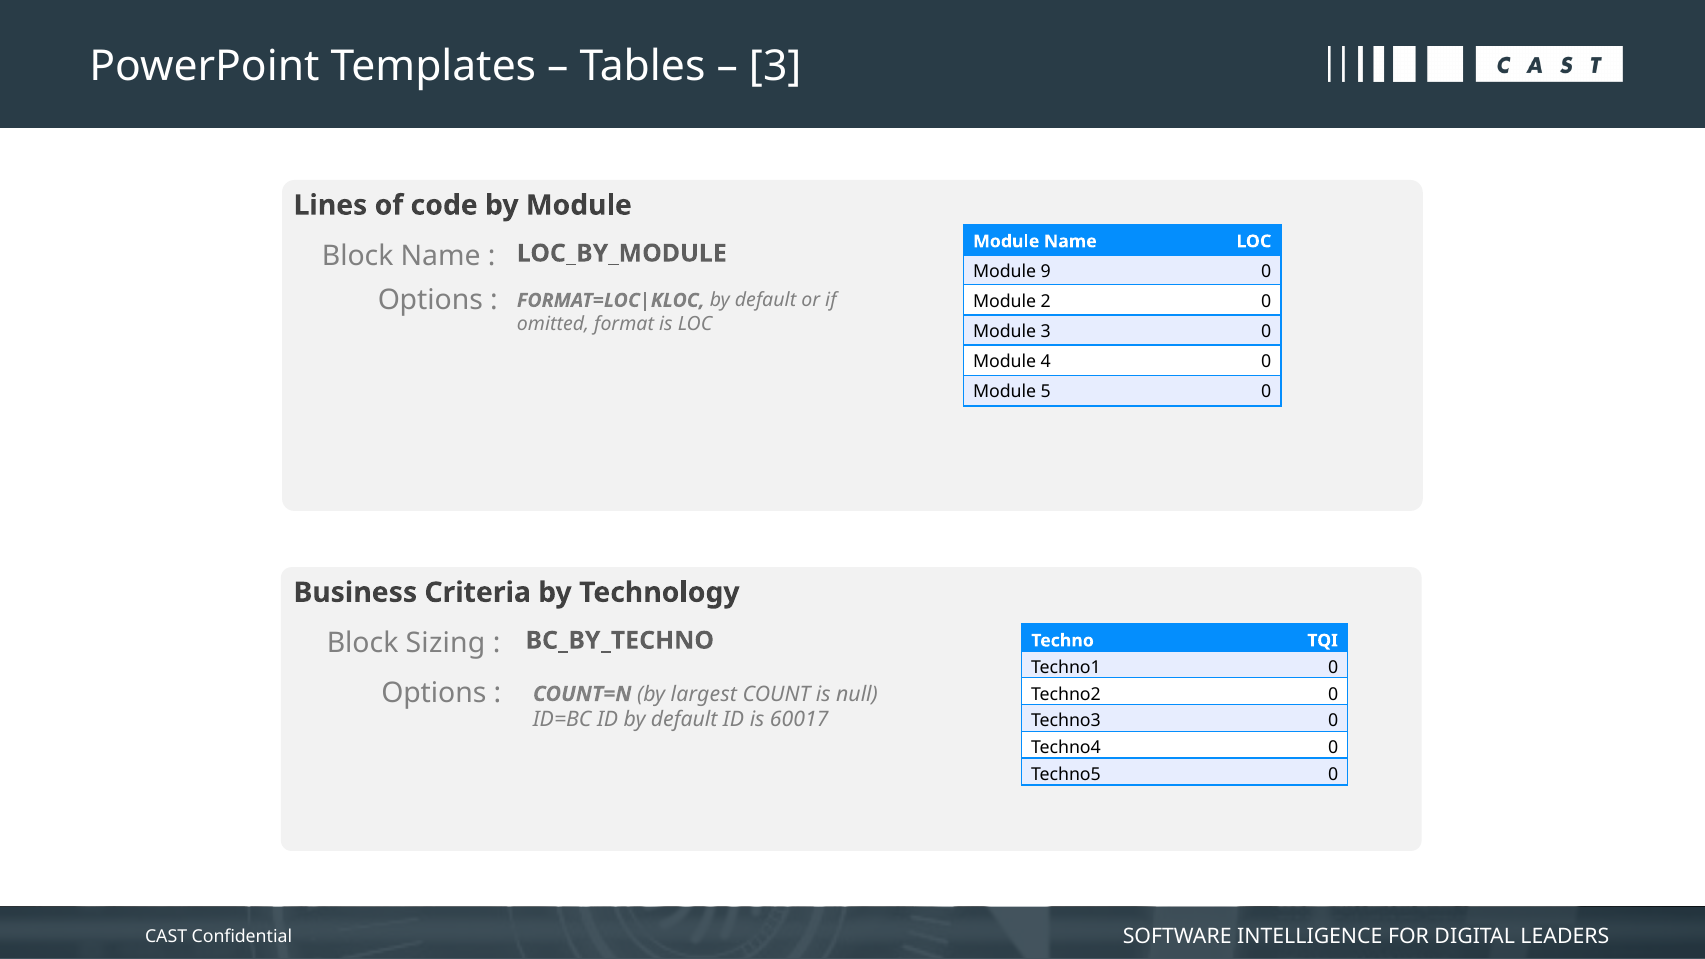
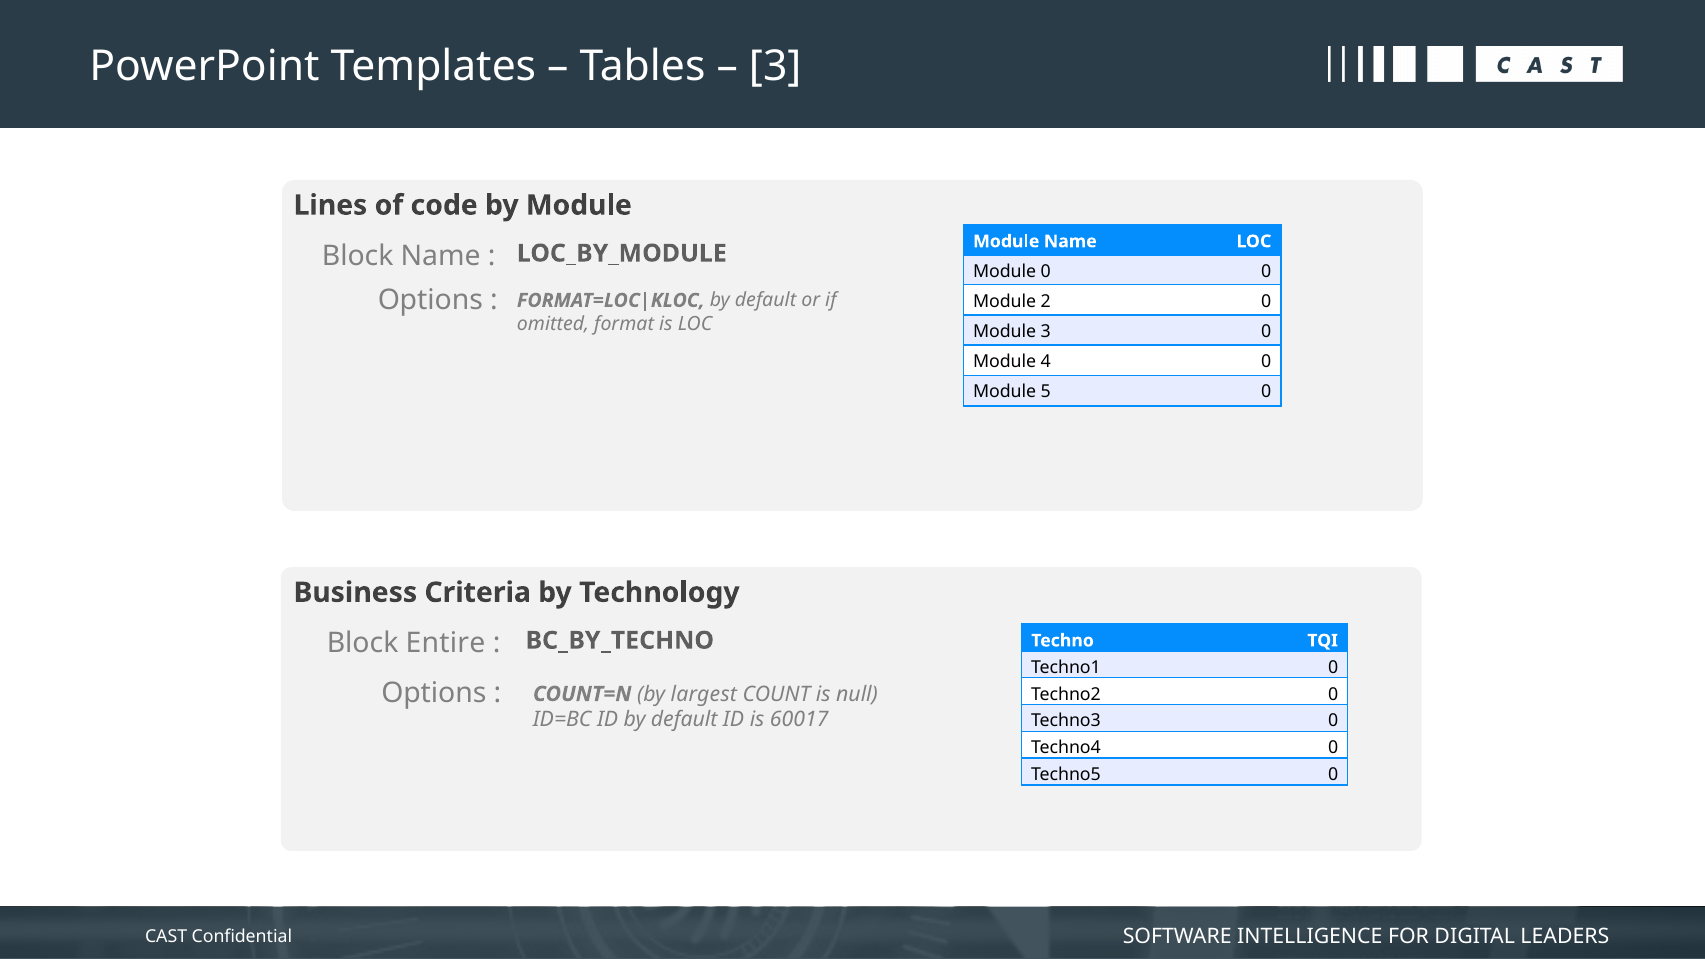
Module 9: 9 -> 0
Sizing: Sizing -> Entire
